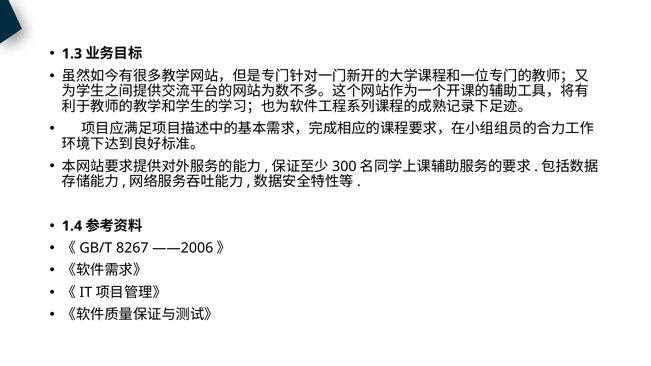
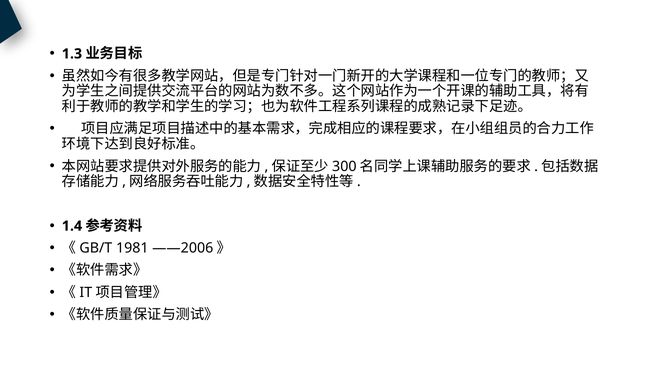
8267: 8267 -> 1981
